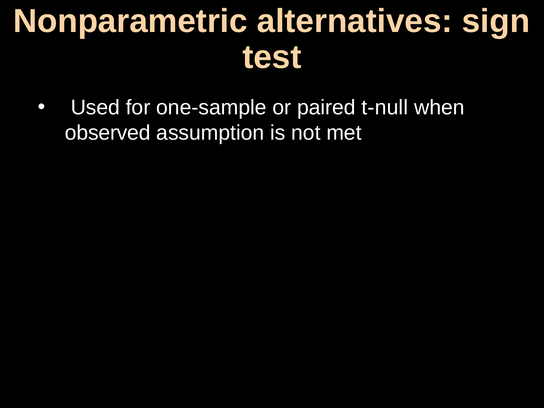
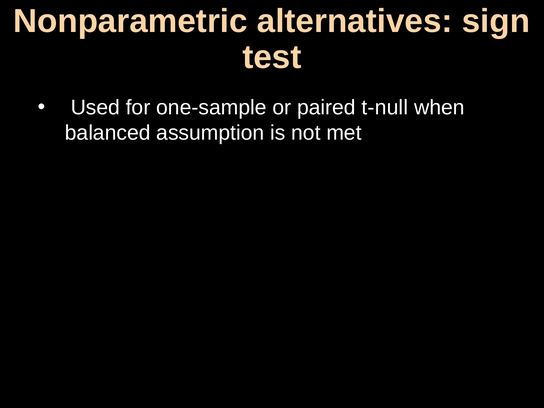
observed: observed -> balanced
